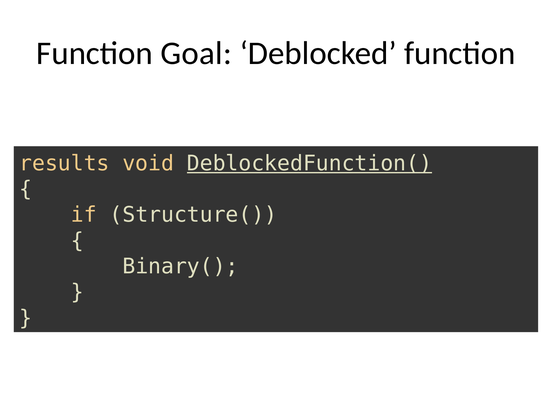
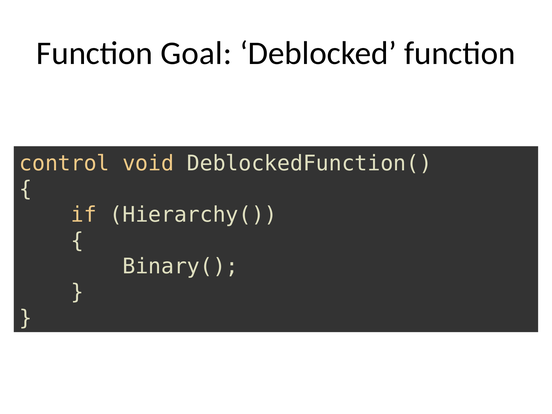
results: results -> control
DeblockedFunction( underline: present -> none
Structure(: Structure( -> Hierarchy(
